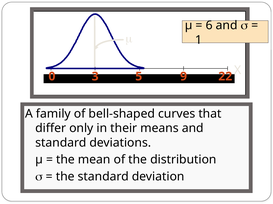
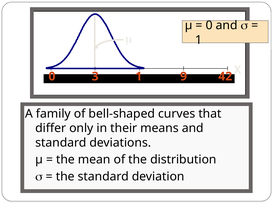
6 at (209, 25): 6 -> 0
3 5: 5 -> 1
22: 22 -> 42
